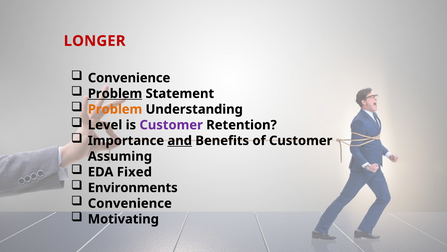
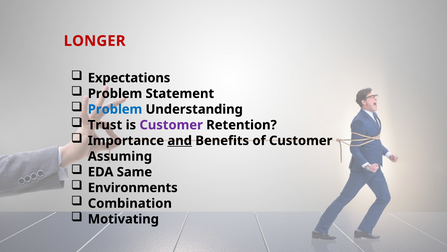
Convenience at (129, 78): Convenience -> Expectations
Problem at (115, 93) underline: present -> none
Problem at (115, 109) colour: orange -> blue
Level: Level -> Trust
Fixed: Fixed -> Same
Convenience at (130, 203): Convenience -> Combination
